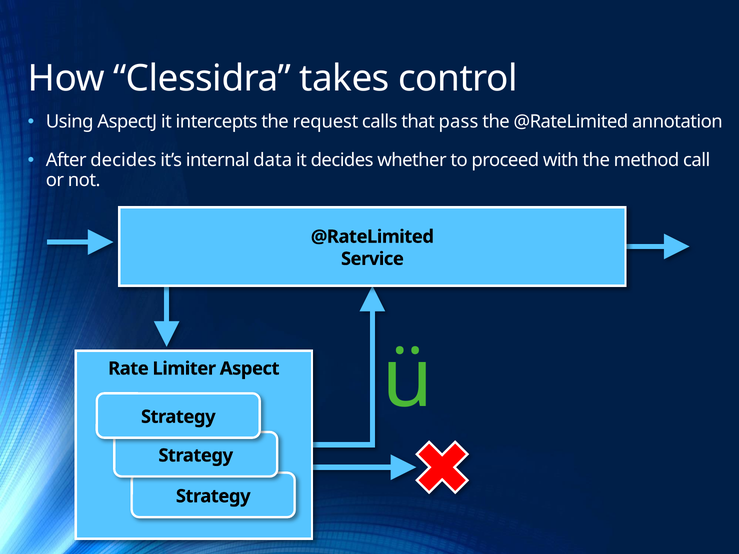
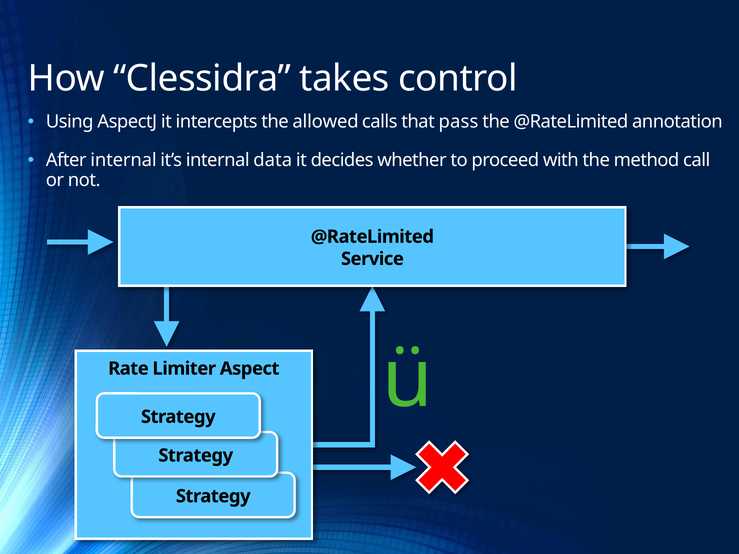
request: request -> allowed
After decides: decides -> internal
